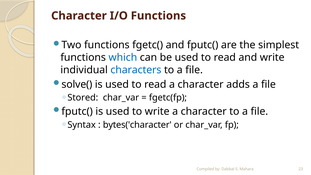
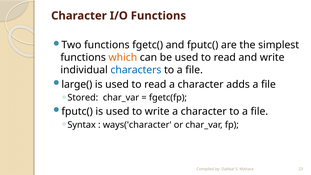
which colour: blue -> orange
solve(: solve( -> large(
bytes('character: bytes('character -> ways('character
